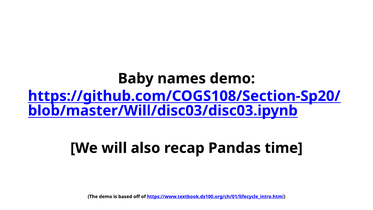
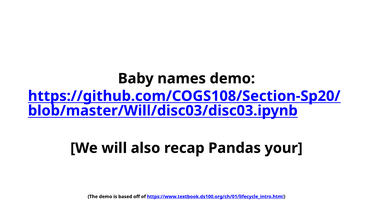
time: time -> your
